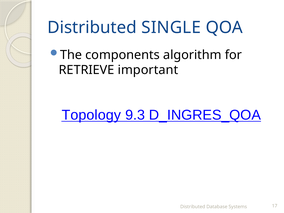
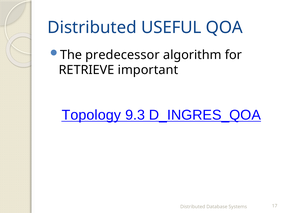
SINGLE: SINGLE -> USEFUL
components: components -> predecessor
